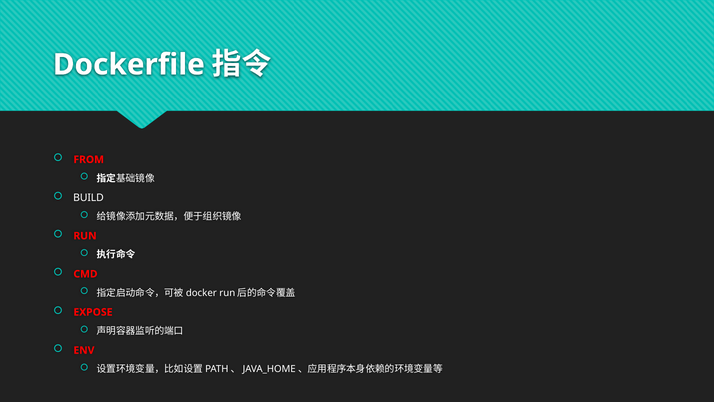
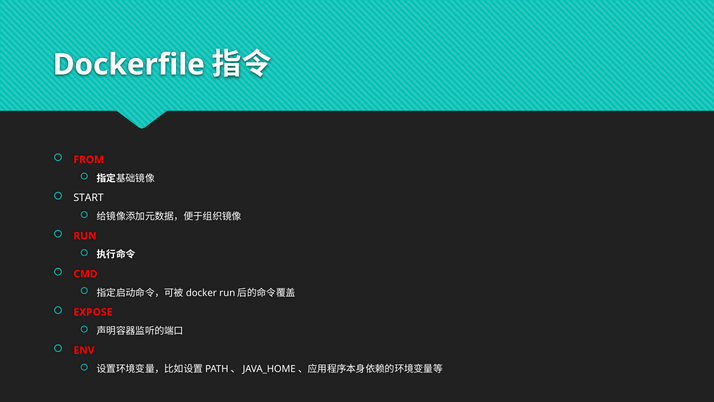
BUILD: BUILD -> START
